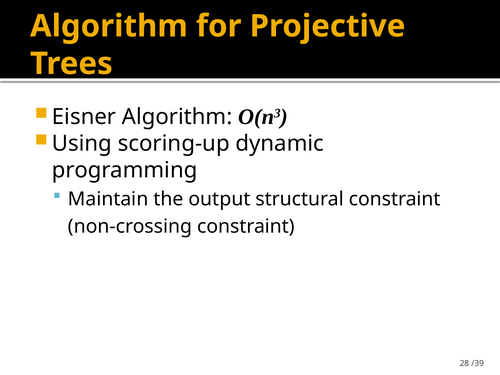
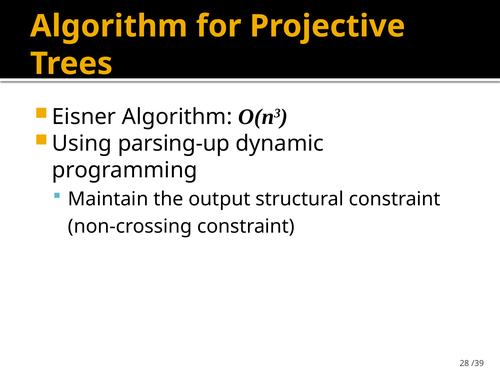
scoring-up: scoring-up -> parsing-up
